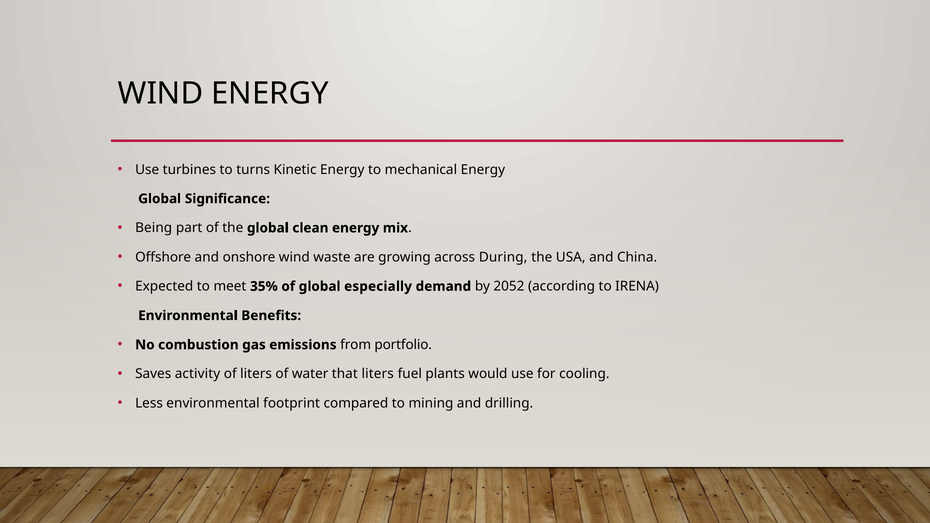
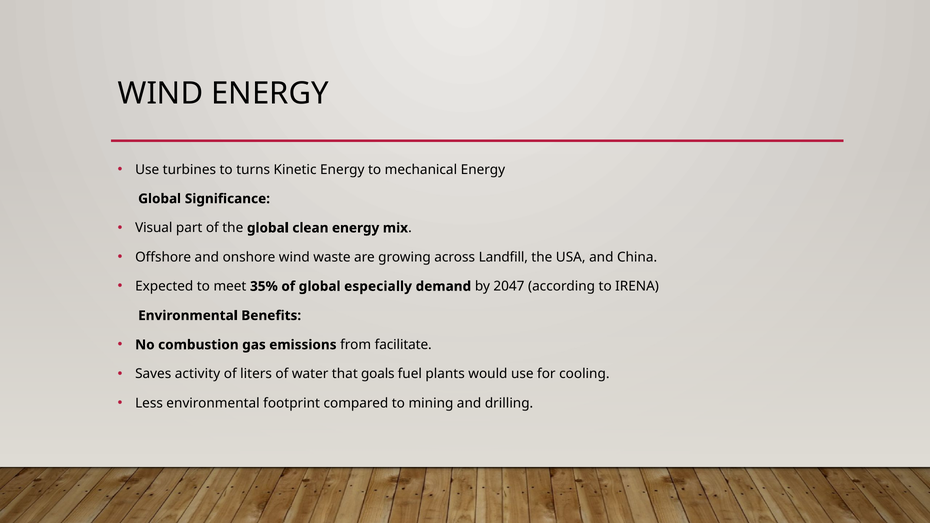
Being: Being -> Visual
During: During -> Landfill
2052: 2052 -> 2047
portfolio: portfolio -> facilitate
that liters: liters -> goals
